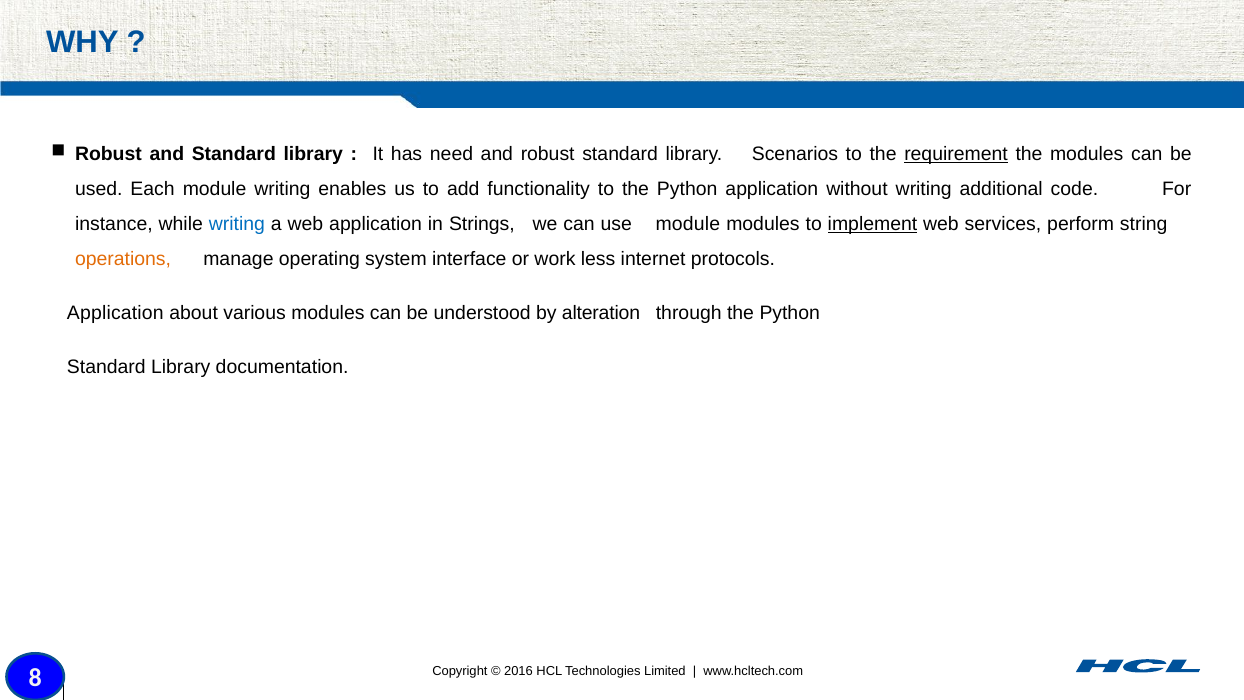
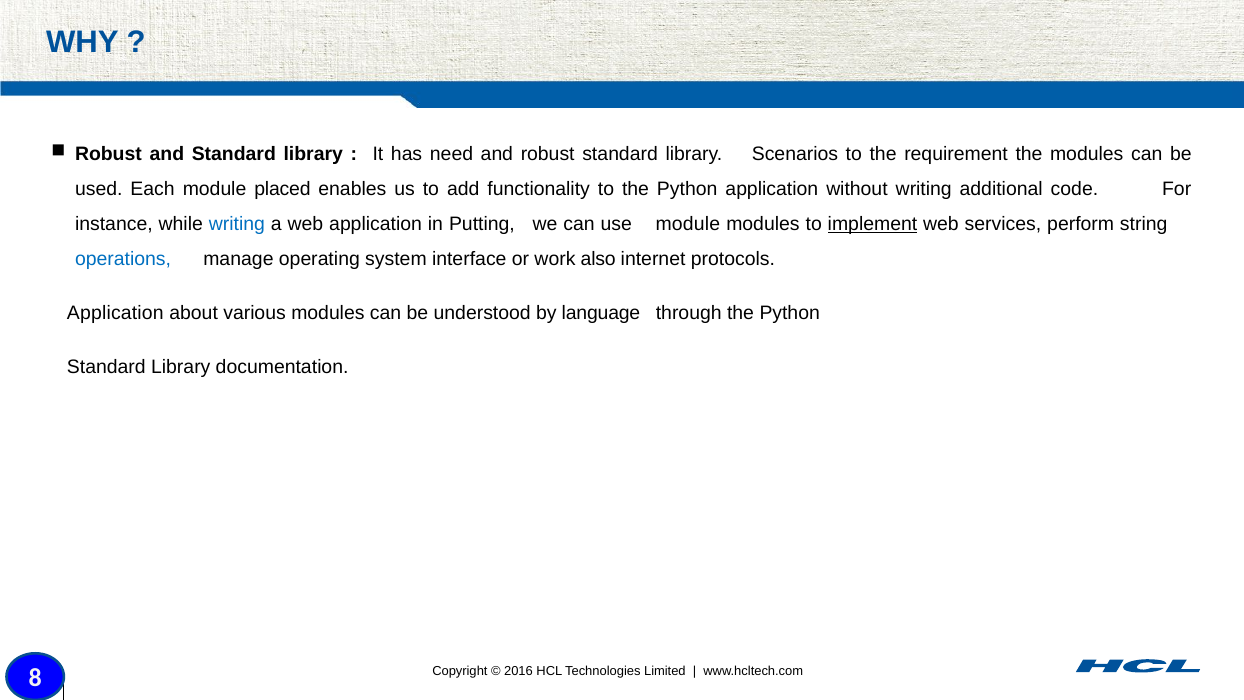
requirement underline: present -> none
module writing: writing -> placed
Strings: Strings -> Putting
operations colour: orange -> blue
less: less -> also
alteration: alteration -> language
